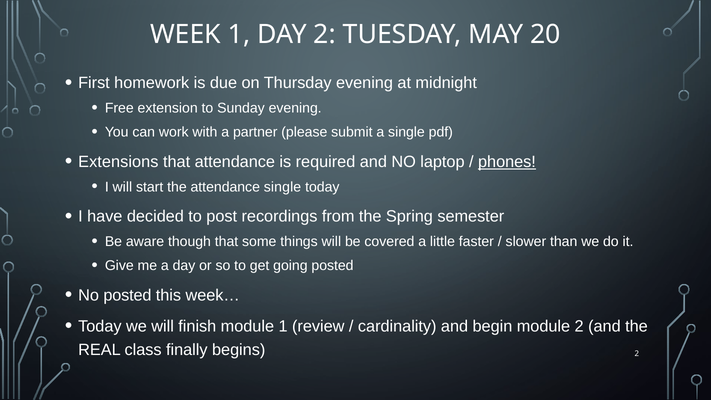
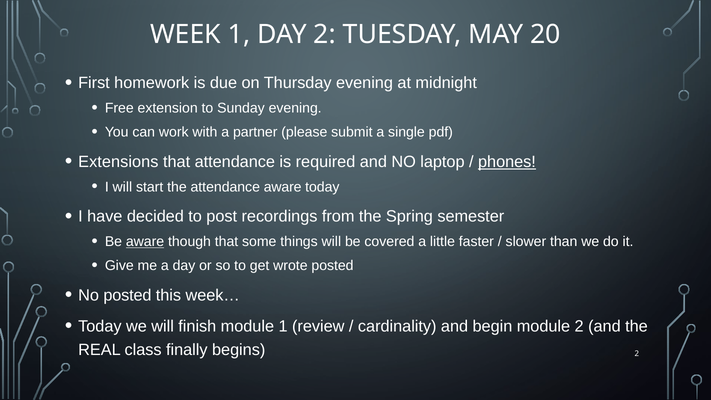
attendance single: single -> aware
aware at (145, 242) underline: none -> present
going: going -> wrote
